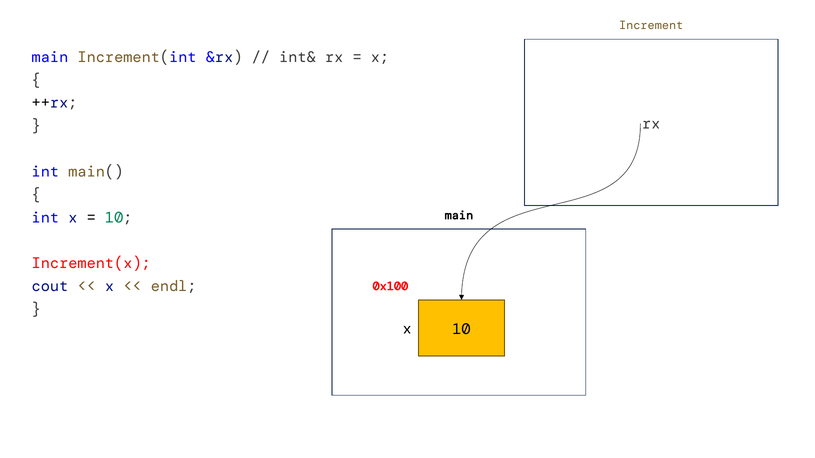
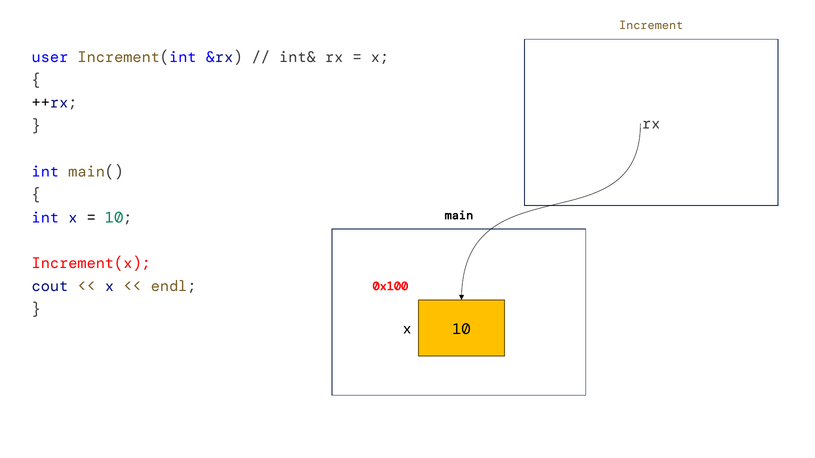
main at (50, 57): main -> user
